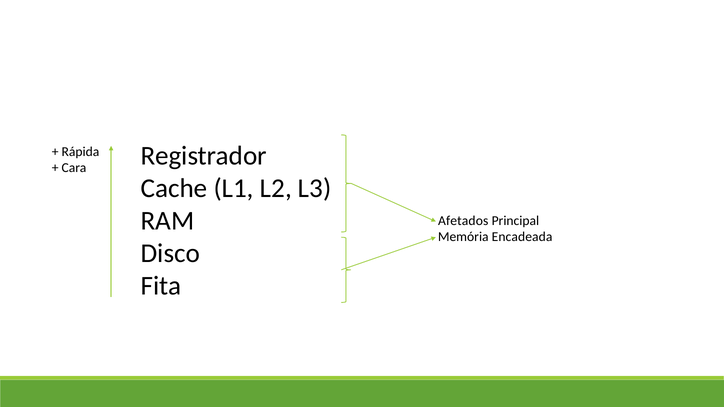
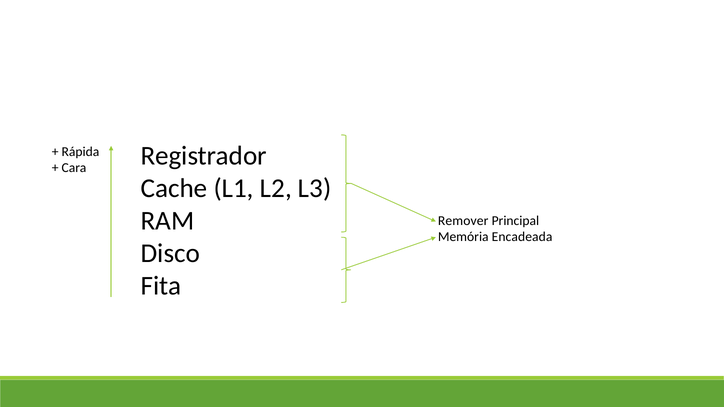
Afetados: Afetados -> Remover
